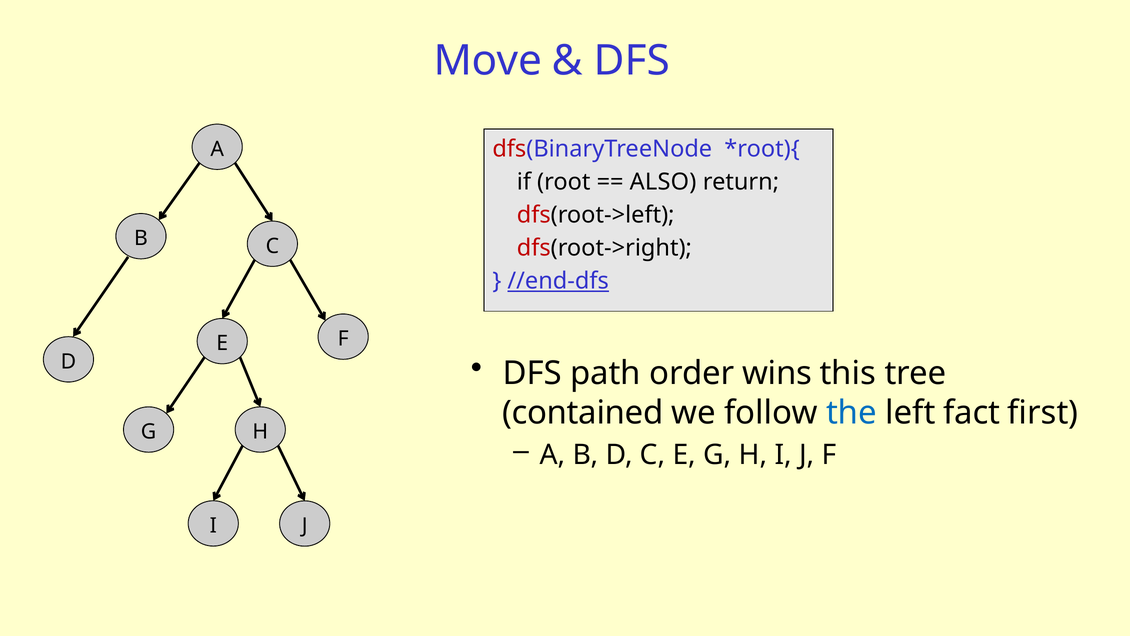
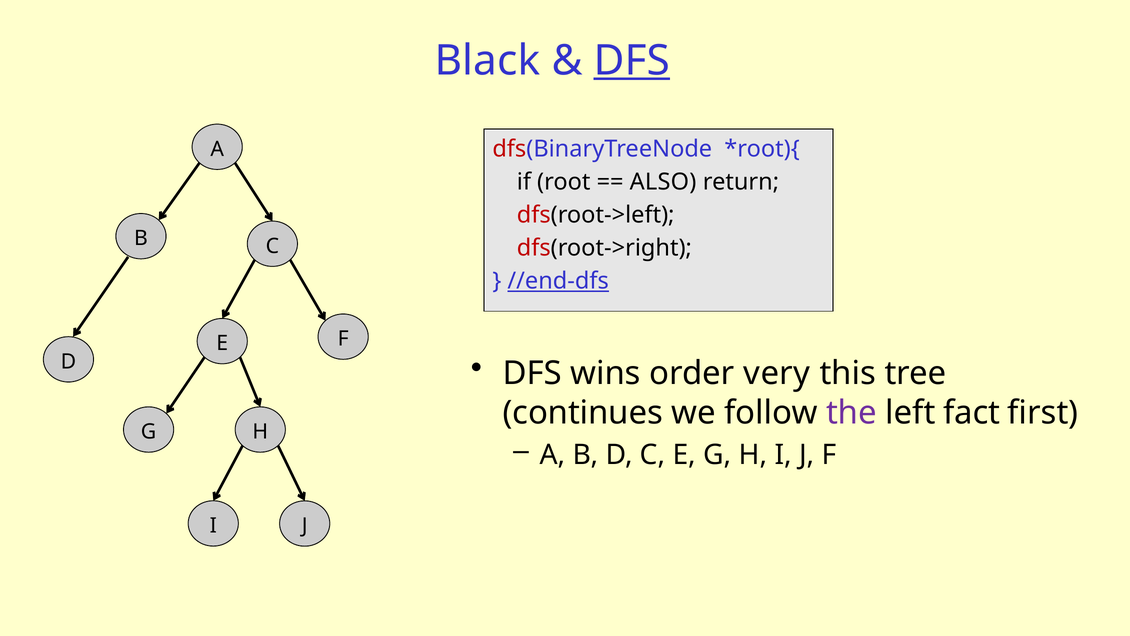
Move: Move -> Black
DFS at (632, 61) underline: none -> present
path: path -> wins
wins: wins -> very
contained: contained -> continues
the colour: blue -> purple
